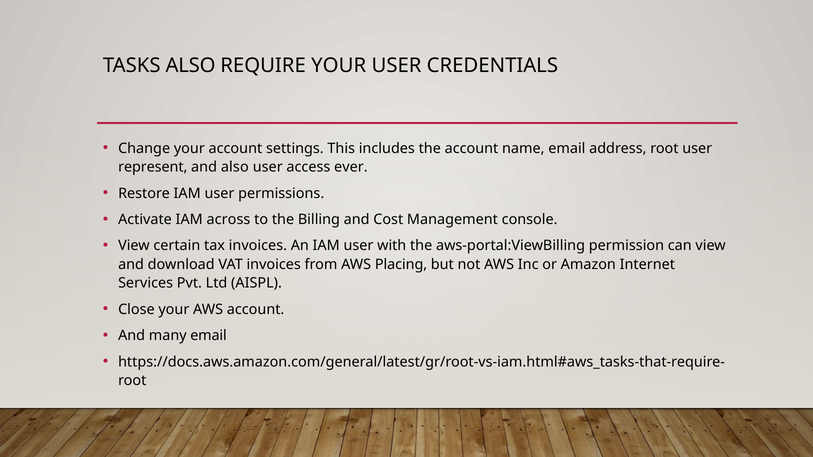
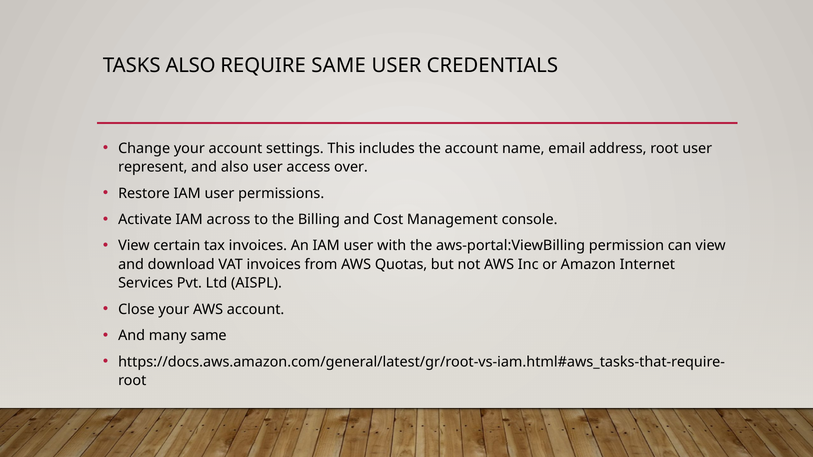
REQUIRE YOUR: YOUR -> SAME
ever: ever -> over
Placing: Placing -> Quotas
many email: email -> same
